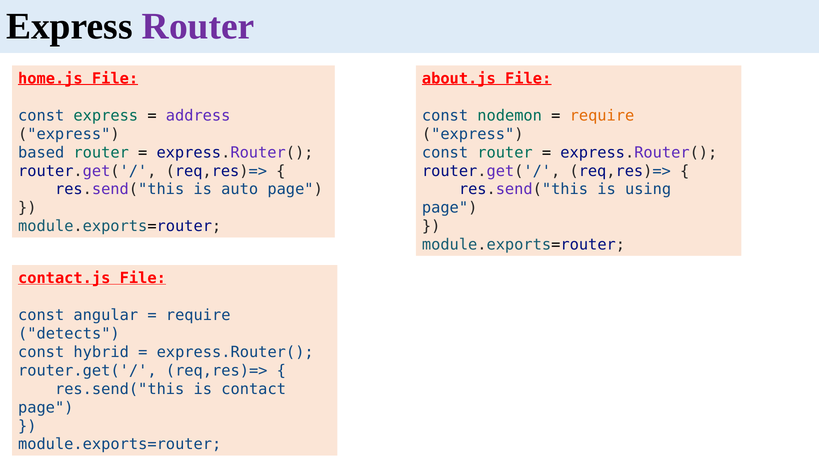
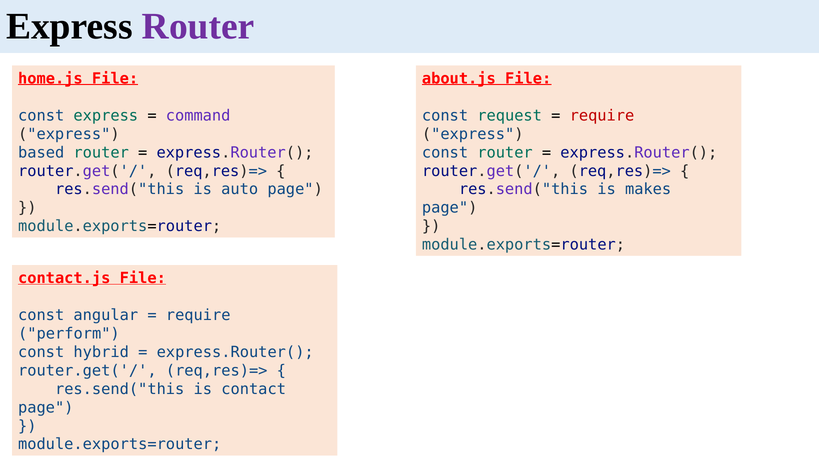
address: address -> command
nodemon: nodemon -> request
require at (602, 116) colour: orange -> red
using: using -> makes
detects: detects -> perform
